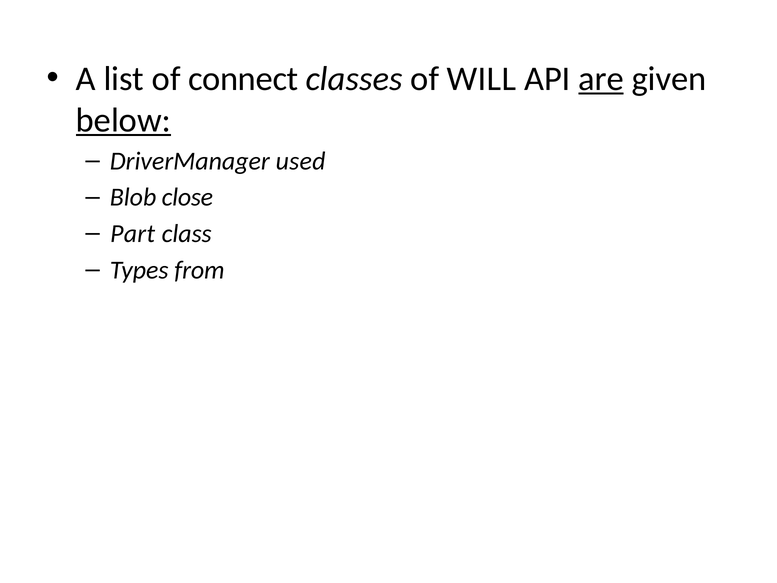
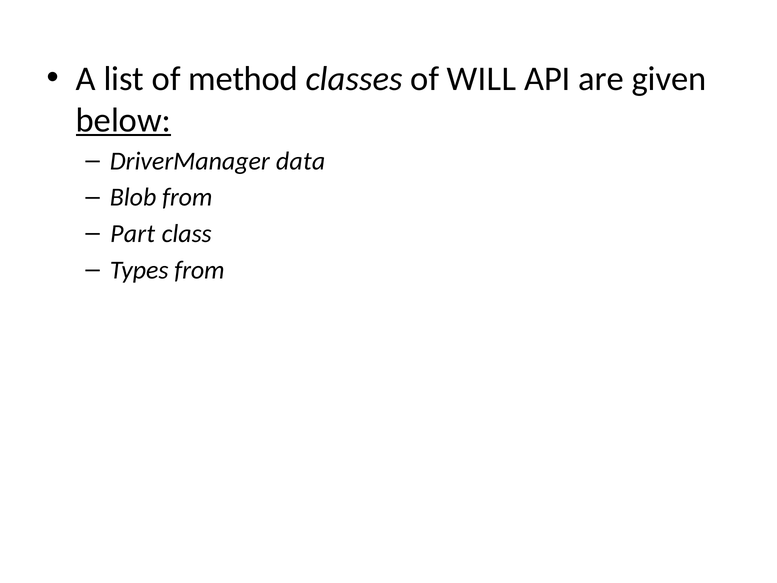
connect: connect -> method
are underline: present -> none
used: used -> data
Blob close: close -> from
